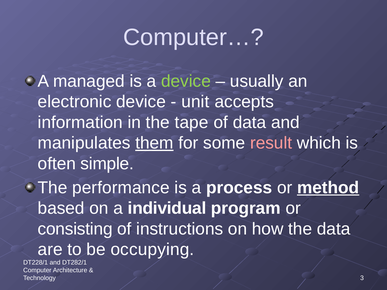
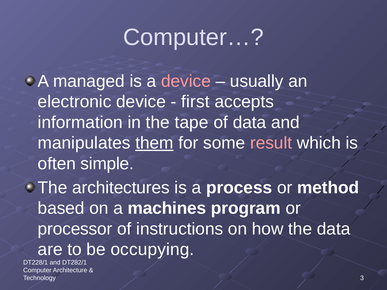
device at (186, 81) colour: light green -> pink
unit: unit -> first
performance: performance -> architectures
method underline: present -> none
individual: individual -> machines
consisting: consisting -> processor
